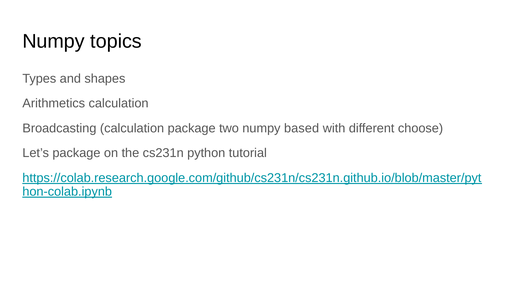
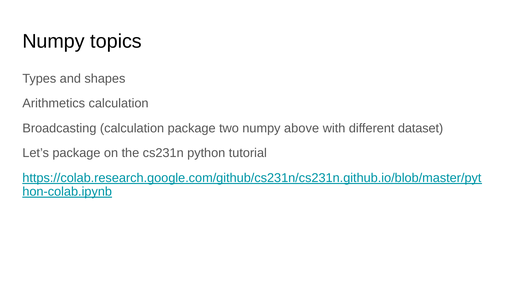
based: based -> above
choose: choose -> dataset
